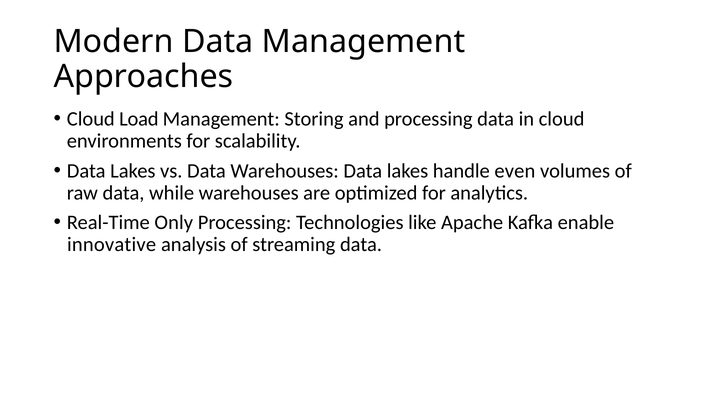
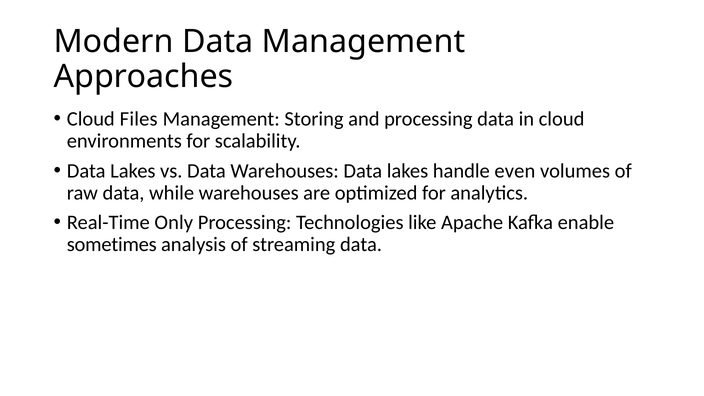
Load: Load -> Files
innovative: innovative -> sometimes
